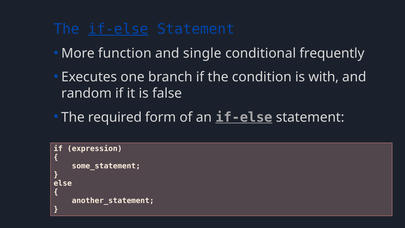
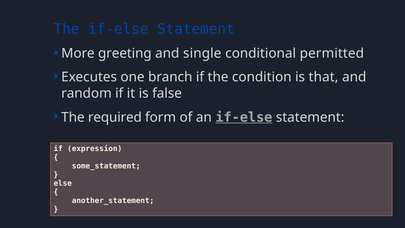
if-else at (118, 29) underline: present -> none
function: function -> greeting
frequently: frequently -> permitted
with: with -> that
